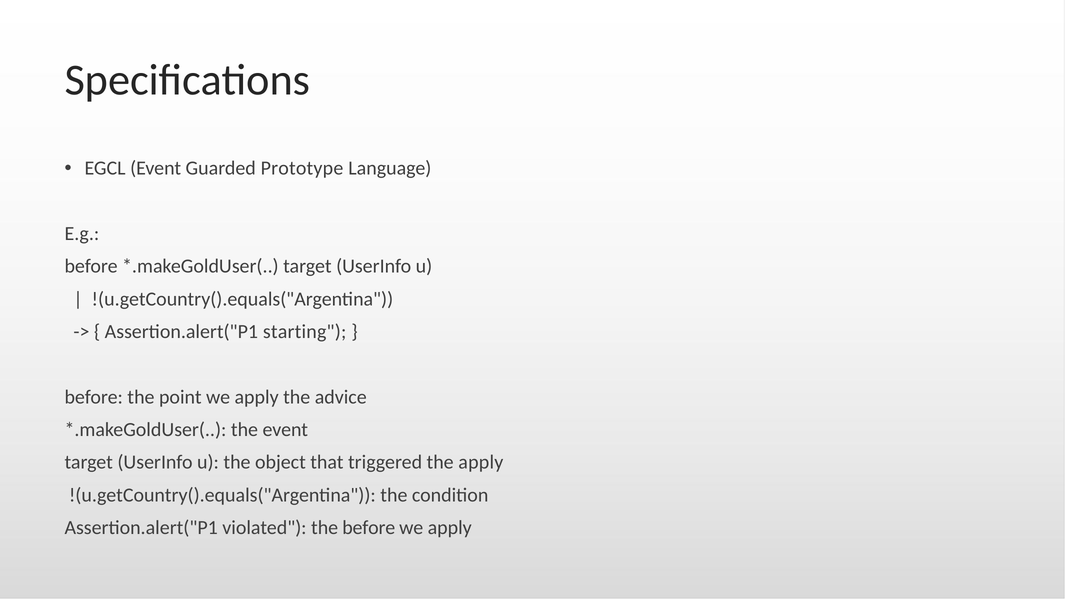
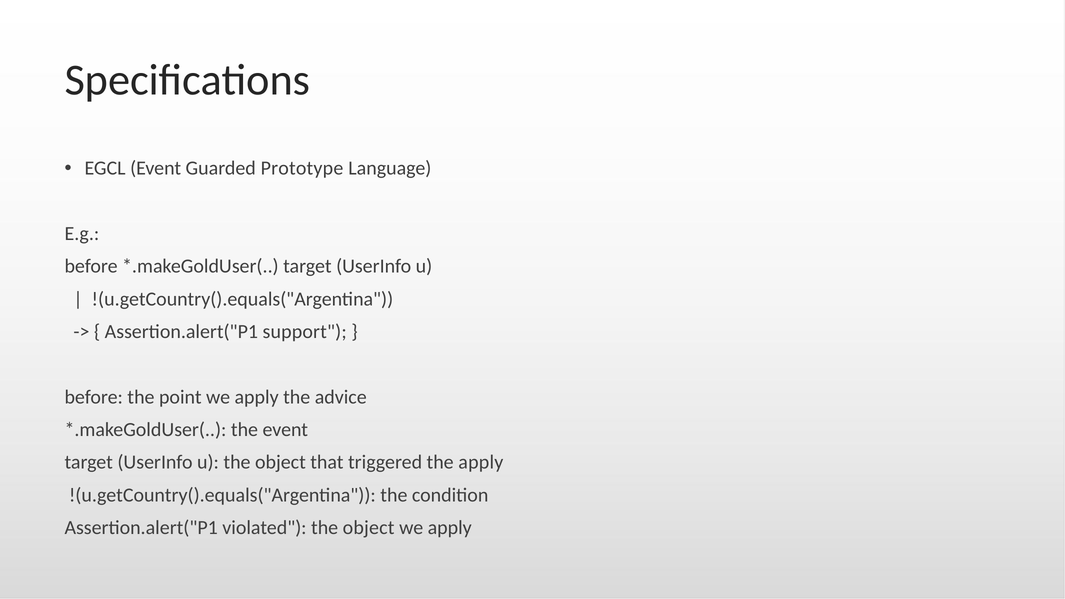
starting: starting -> support
violated the before: before -> object
